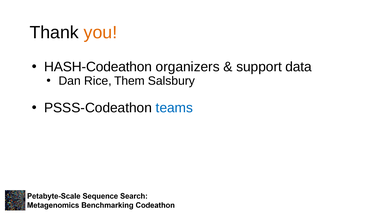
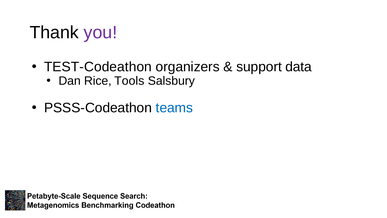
you colour: orange -> purple
HASH-Codeathon: HASH-Codeathon -> TEST-Codeathon
Them: Them -> Tools
